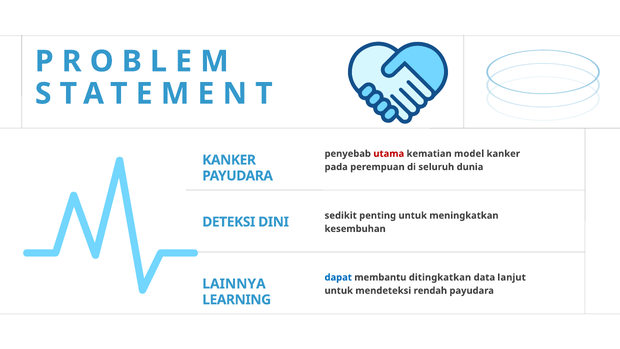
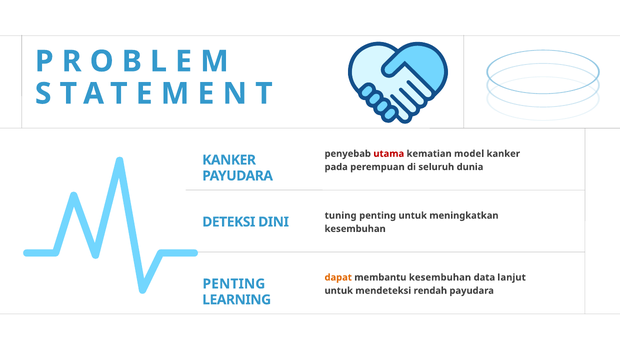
sedikit: sedikit -> tuning
dapat colour: blue -> orange
membantu ditingkatkan: ditingkatkan -> kesembuhan
LAINNYA at (234, 284): LAINNYA -> PENTING
